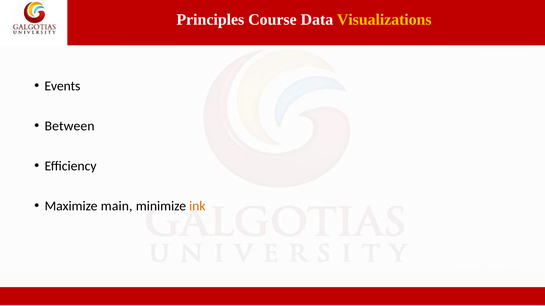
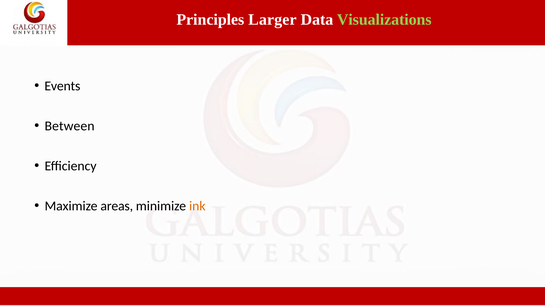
Course: Course -> Larger
Visualizations colour: yellow -> light green
main: main -> areas
